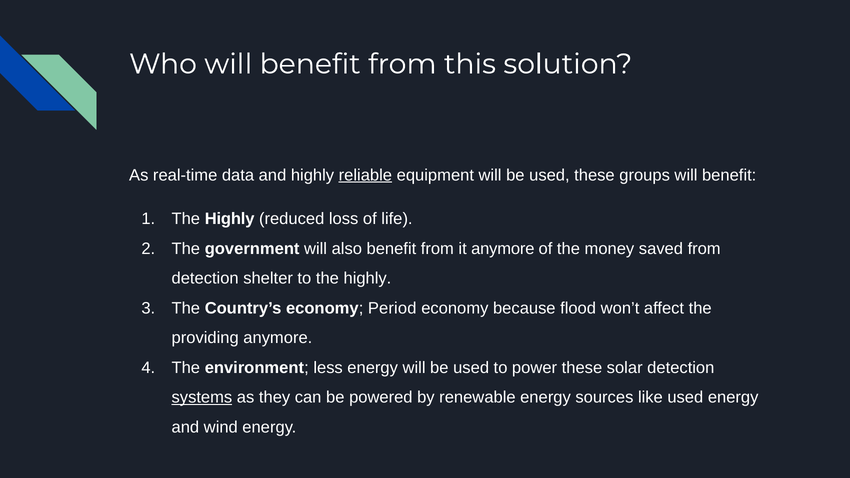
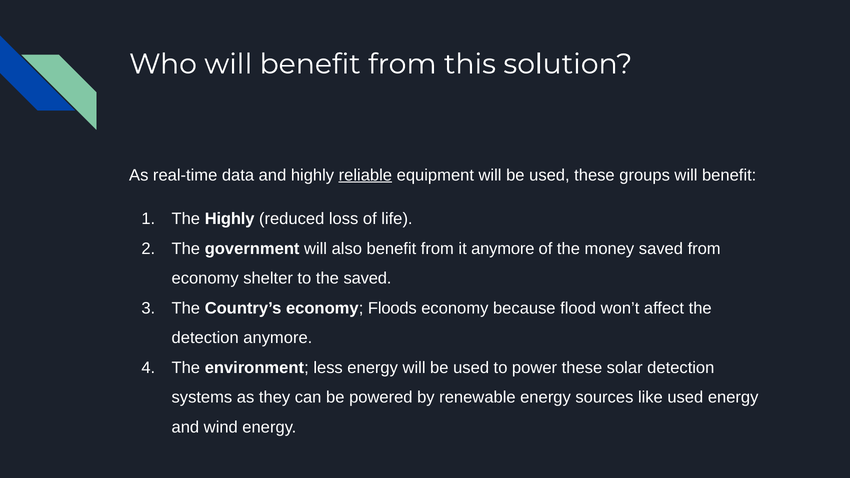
detection at (205, 279): detection -> economy
to the highly: highly -> saved
Period: Period -> Floods
providing at (205, 338): providing -> detection
systems underline: present -> none
